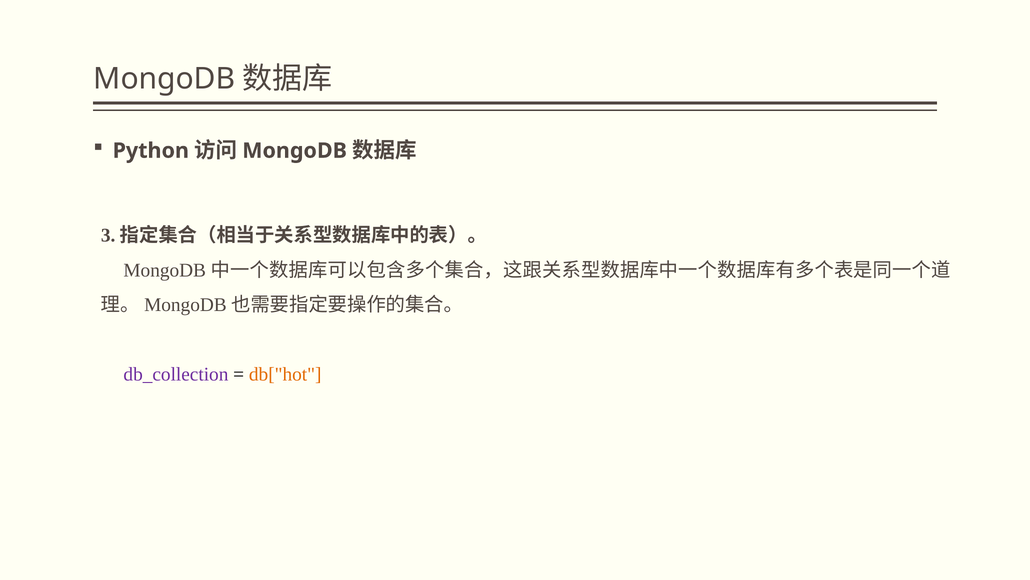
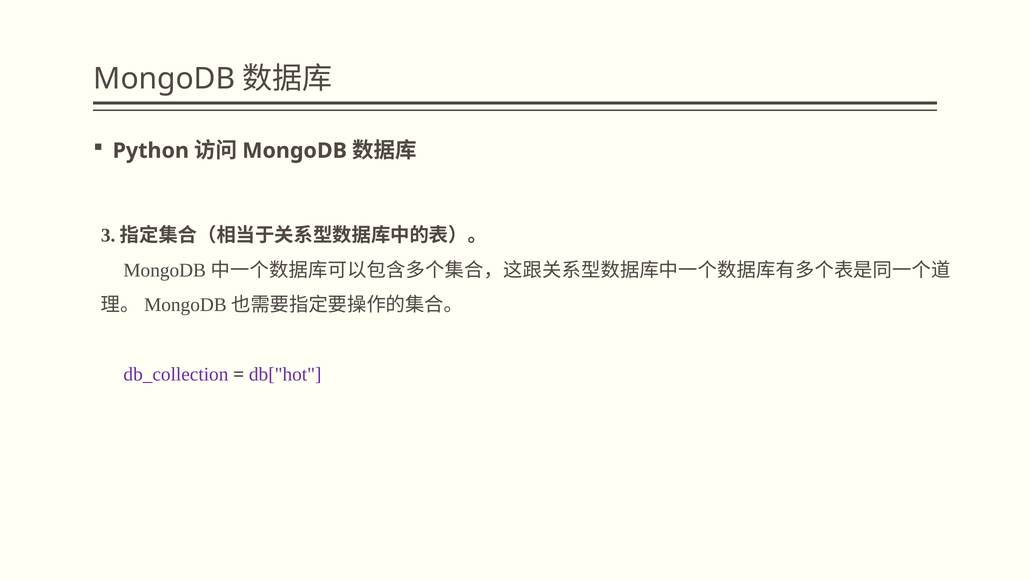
db["hot colour: orange -> purple
